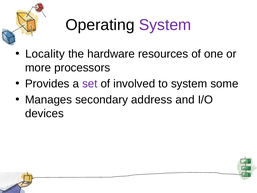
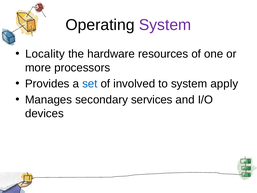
set colour: purple -> blue
some: some -> apply
address: address -> services
